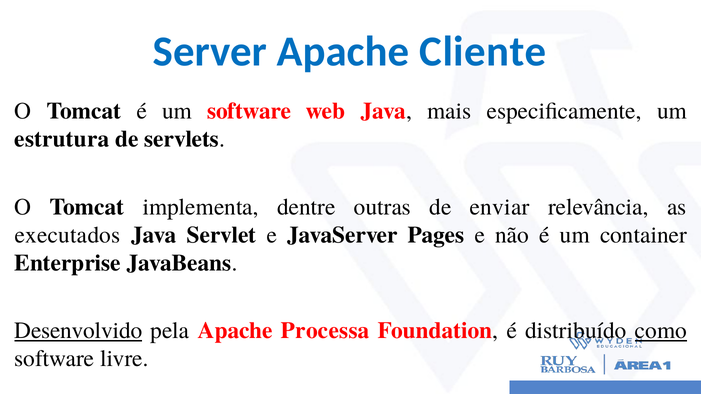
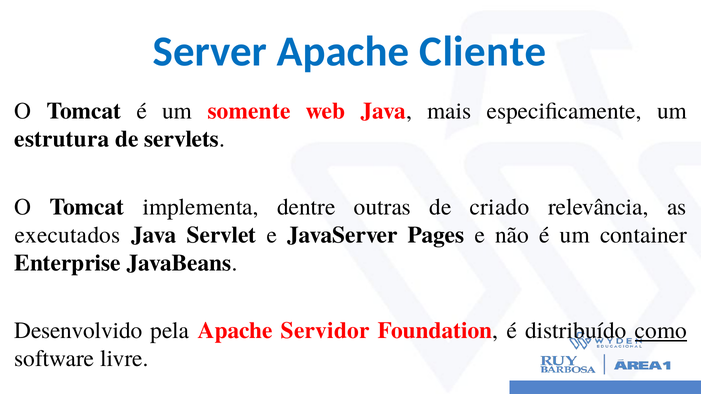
um software: software -> somente
enviar: enviar -> criado
Desenvolvido underline: present -> none
Processa: Processa -> Servidor
